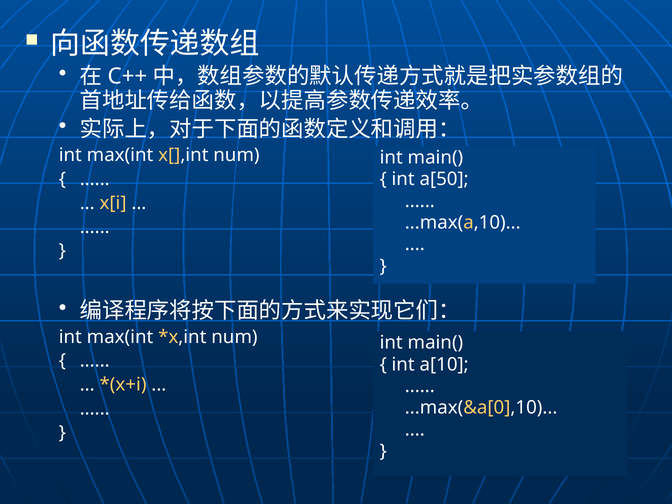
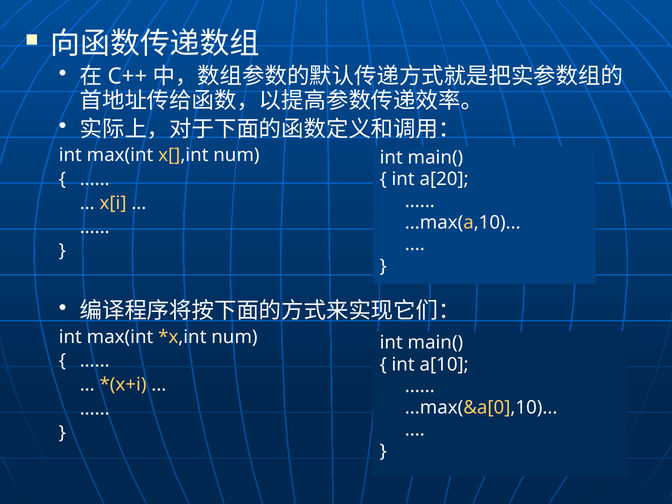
a[50: a[50 -> a[20
